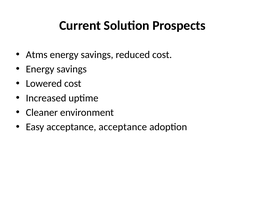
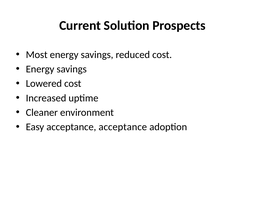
Atms: Atms -> Most
